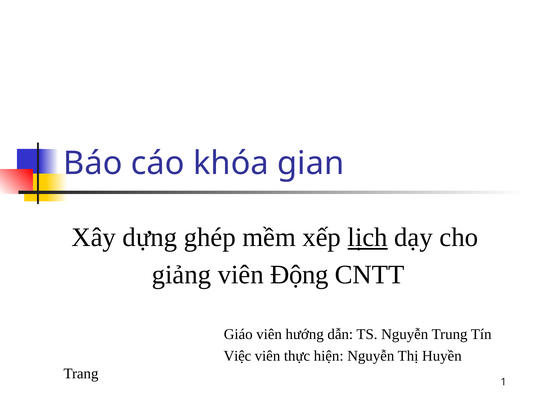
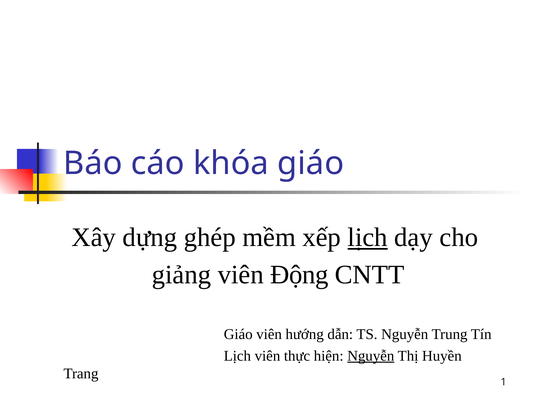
khóa gian: gian -> giáo
Việc at (237, 355): Việc -> Lịch
Nguyễn at (371, 355) underline: none -> present
